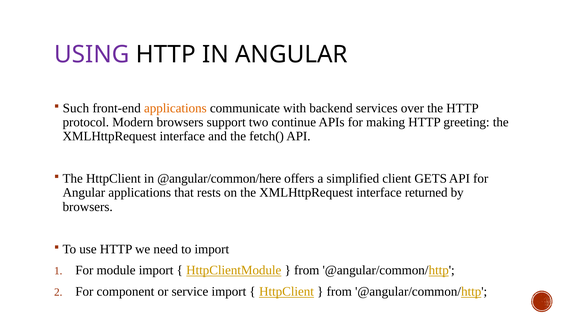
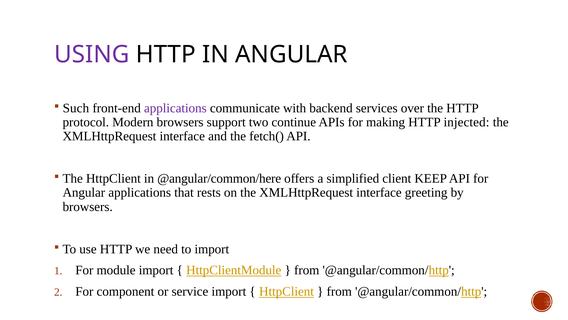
applications at (175, 108) colour: orange -> purple
greeting: greeting -> injected
GETS: GETS -> KEEP
returned: returned -> greeting
